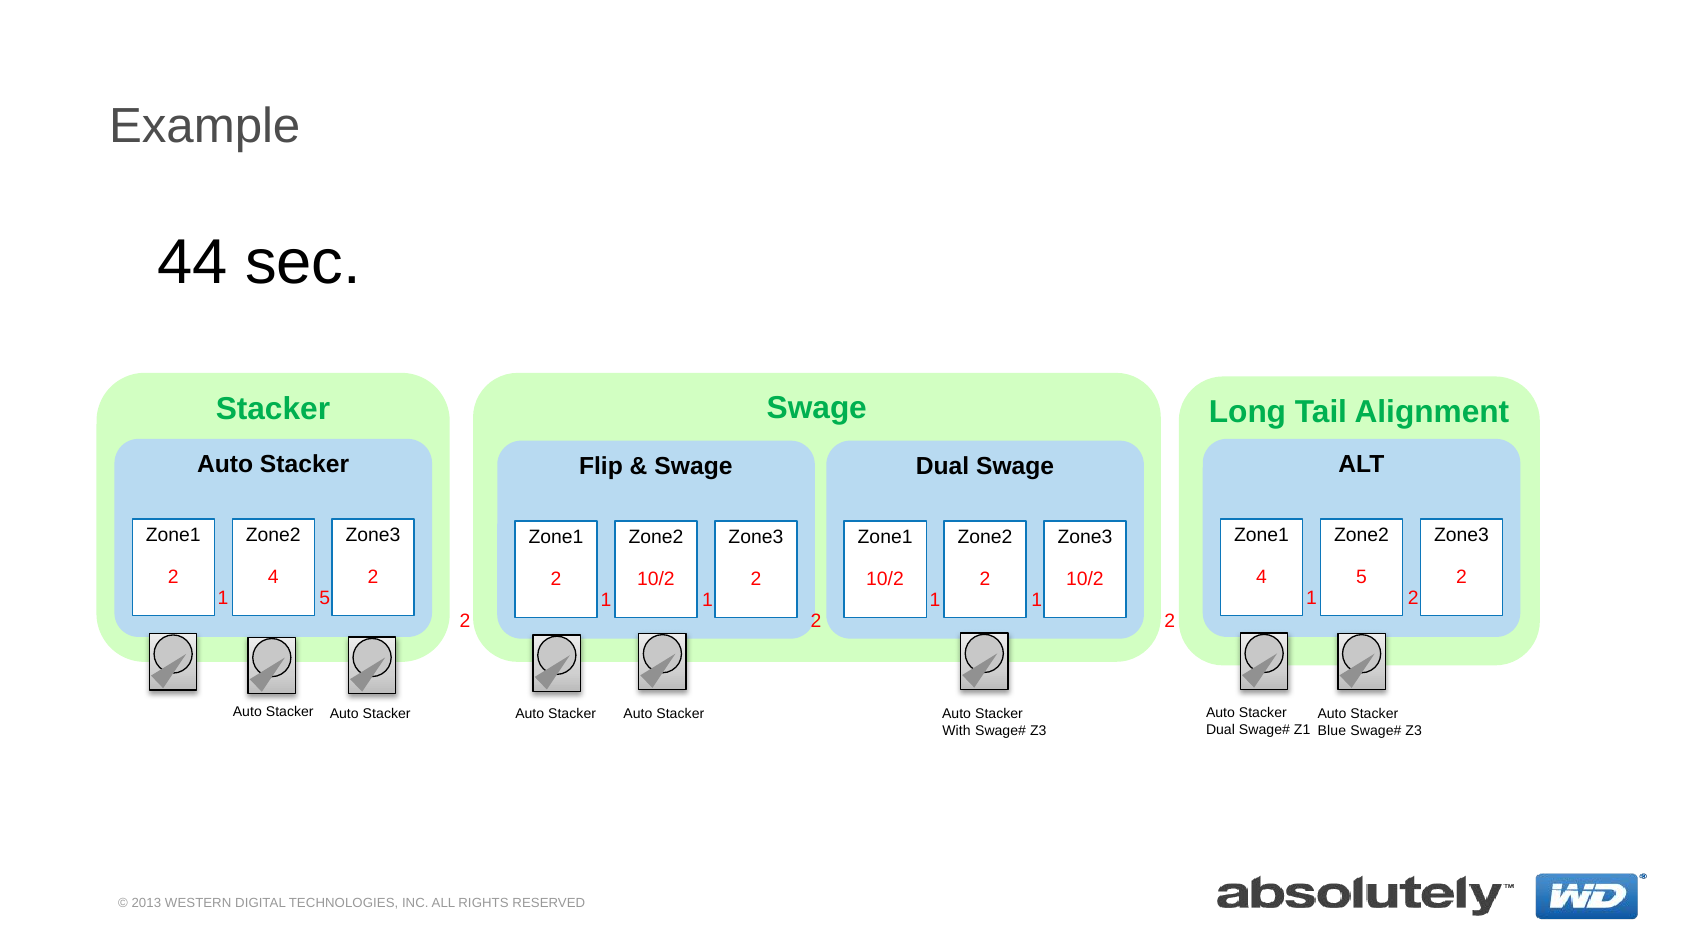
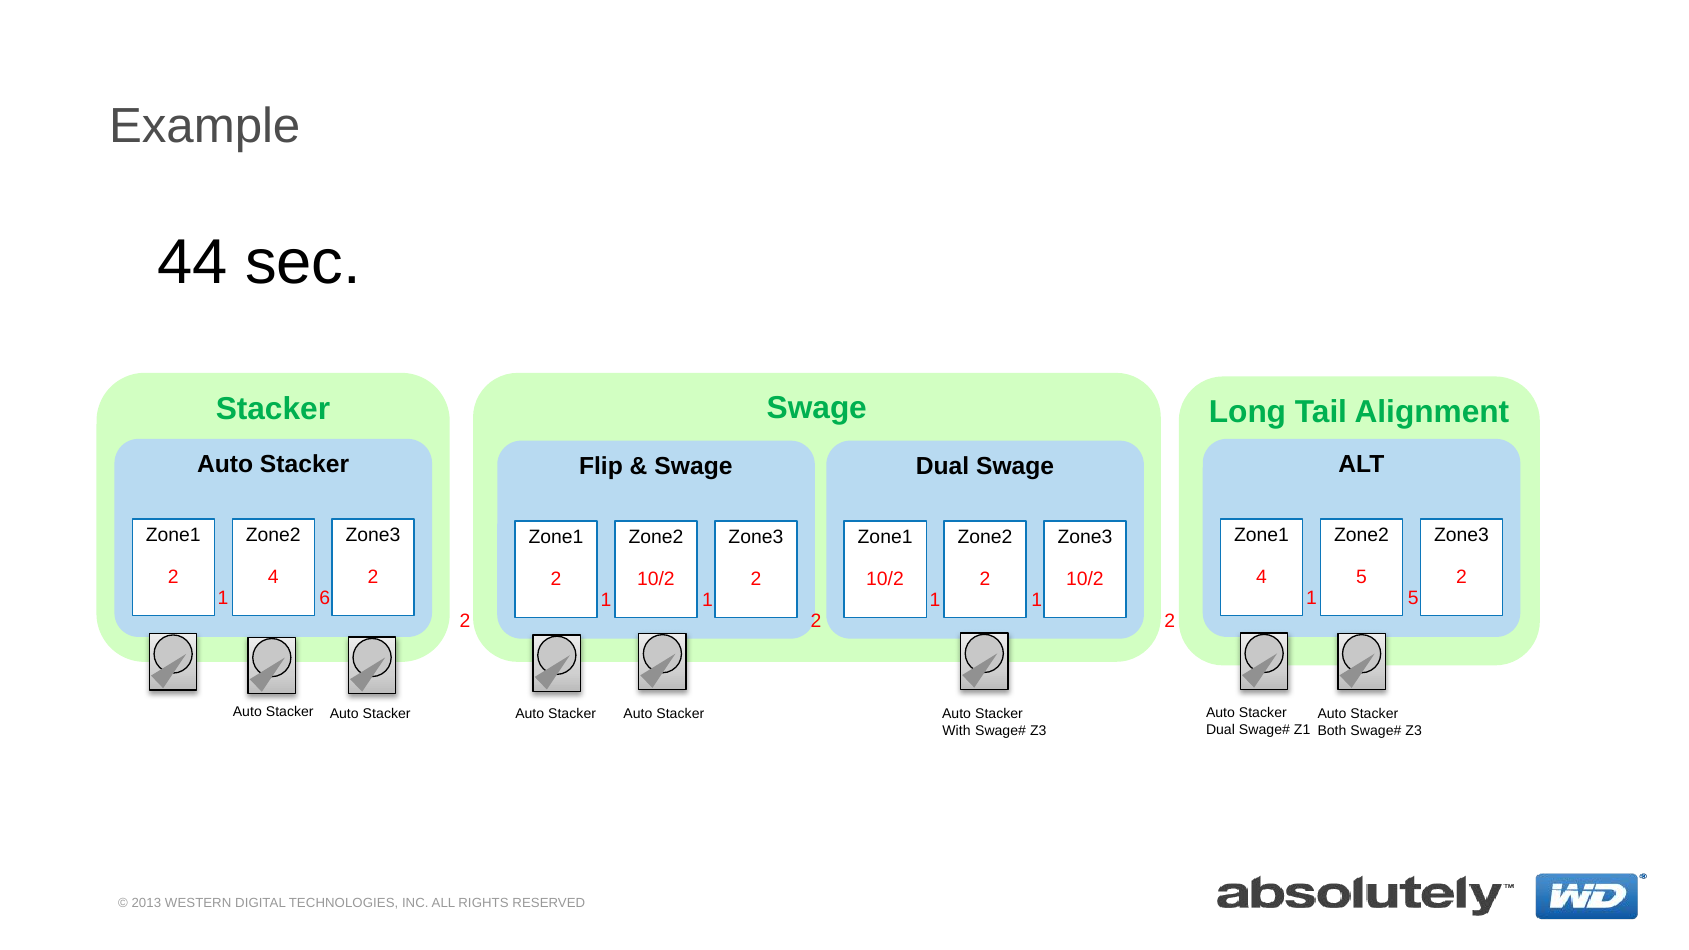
1 5: 5 -> 6
1 2: 2 -> 5
Blue: Blue -> Both
